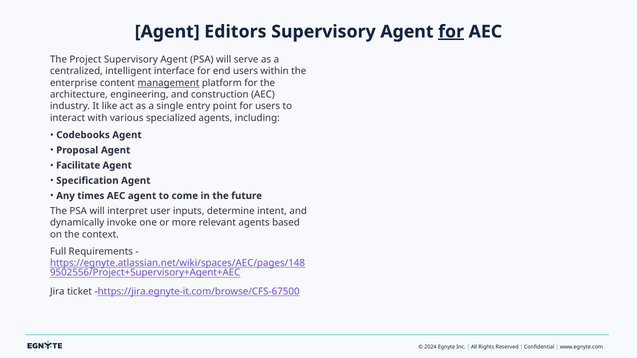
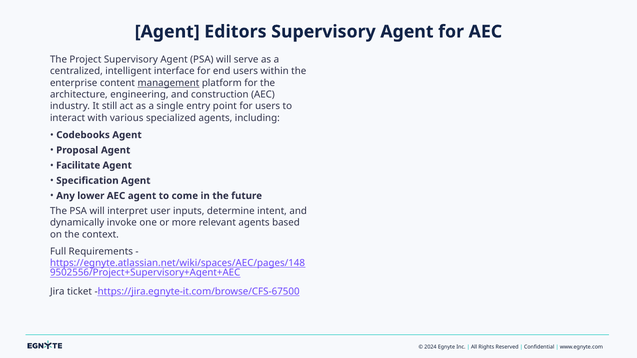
for at (451, 32) underline: present -> none
like: like -> still
times: times -> lower
